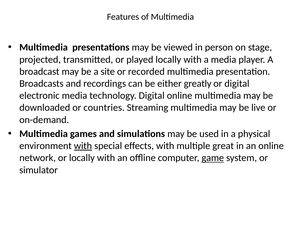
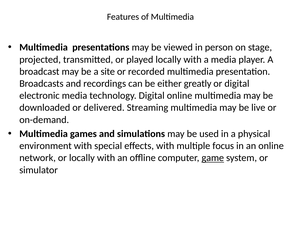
countries: countries -> delivered
with at (83, 146) underline: present -> none
great: great -> focus
